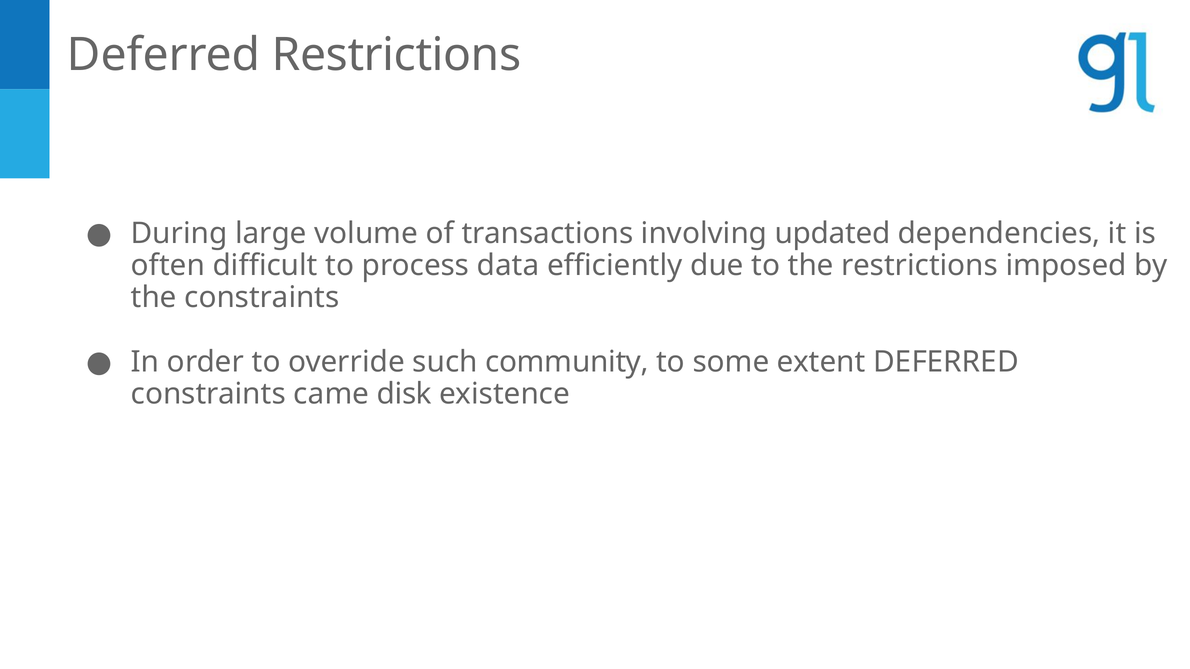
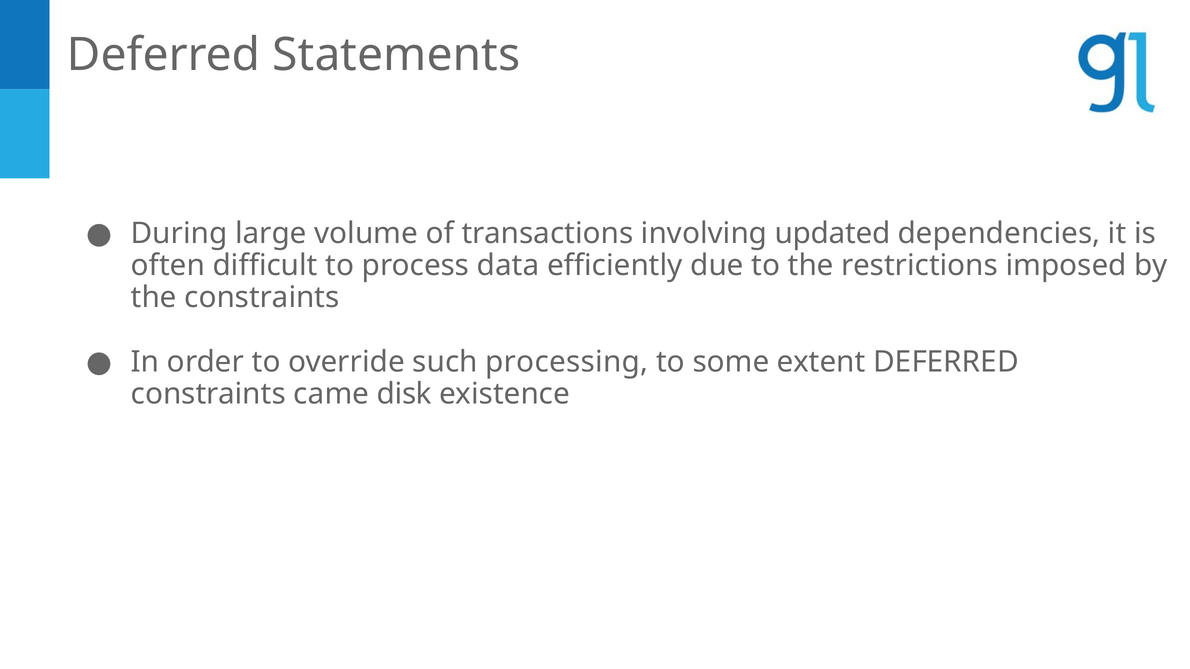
Deferred Restrictions: Restrictions -> Statements
community: community -> processing
